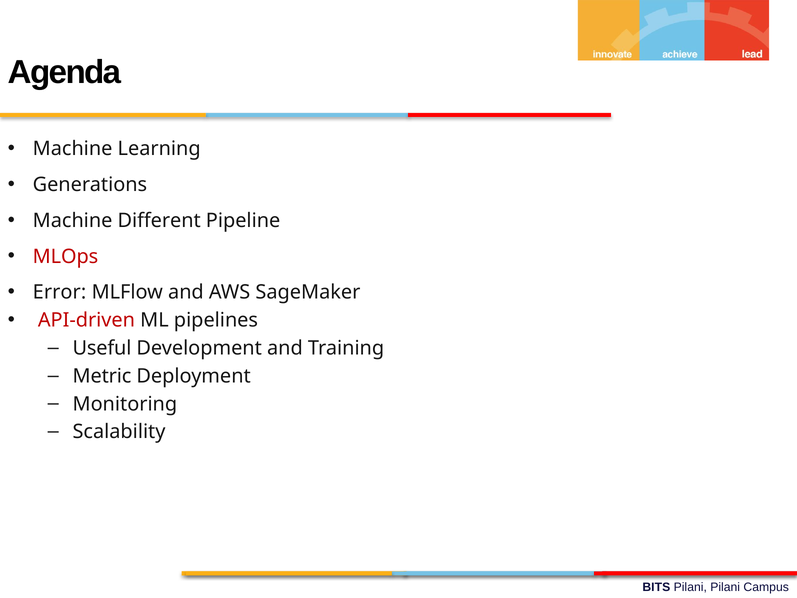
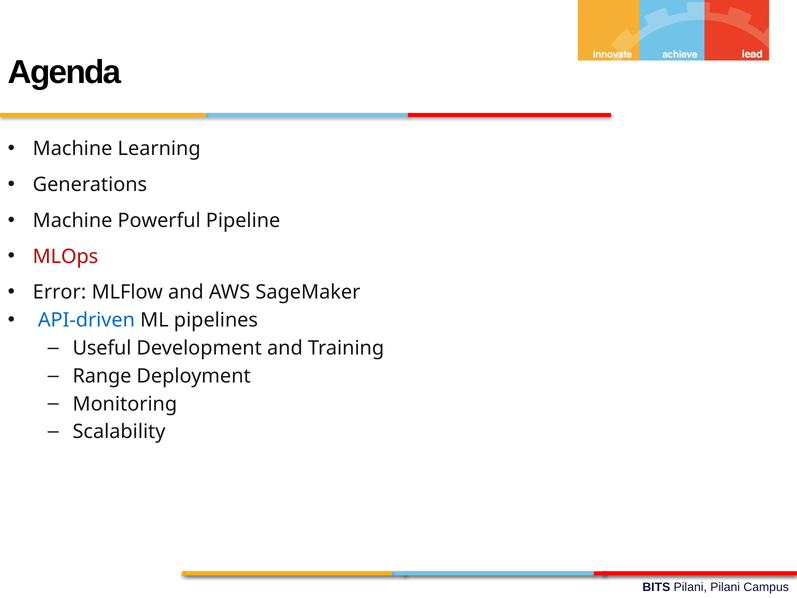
Different: Different -> Powerful
API-driven colour: red -> blue
Metric: Metric -> Range
